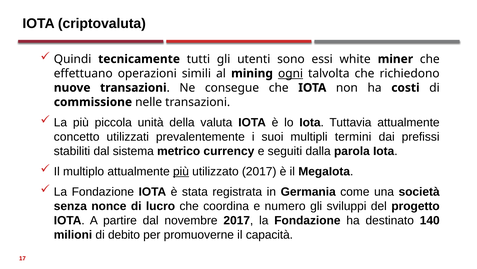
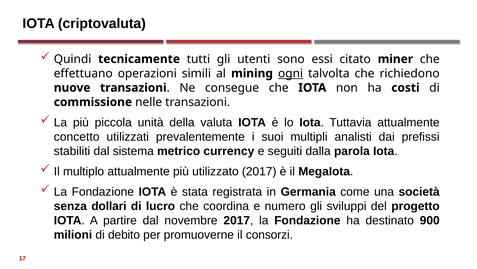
white: white -> citato
termini: termini -> analisti
più at (181, 171) underline: present -> none
nonce: nonce -> dollari
140: 140 -> 900
capacità: capacità -> consorzi
